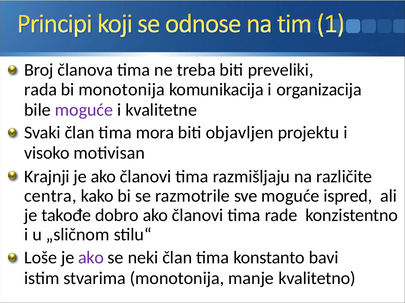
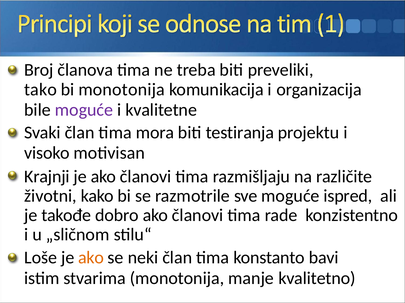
rada: rada -> tako
objavljen: objavljen -> testiranja
centra: centra -> životni
ako at (91, 258) colour: purple -> orange
